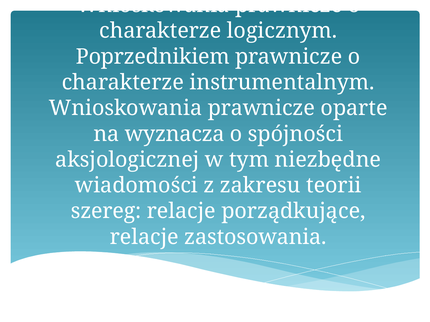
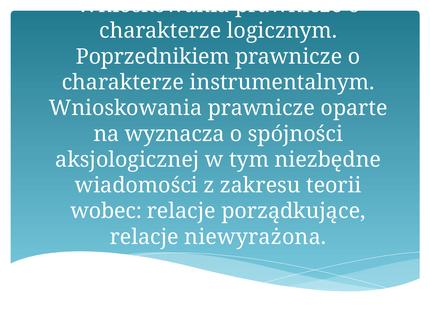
szereg: szereg -> wobec
zastosowania: zastosowania -> niewyrażona
